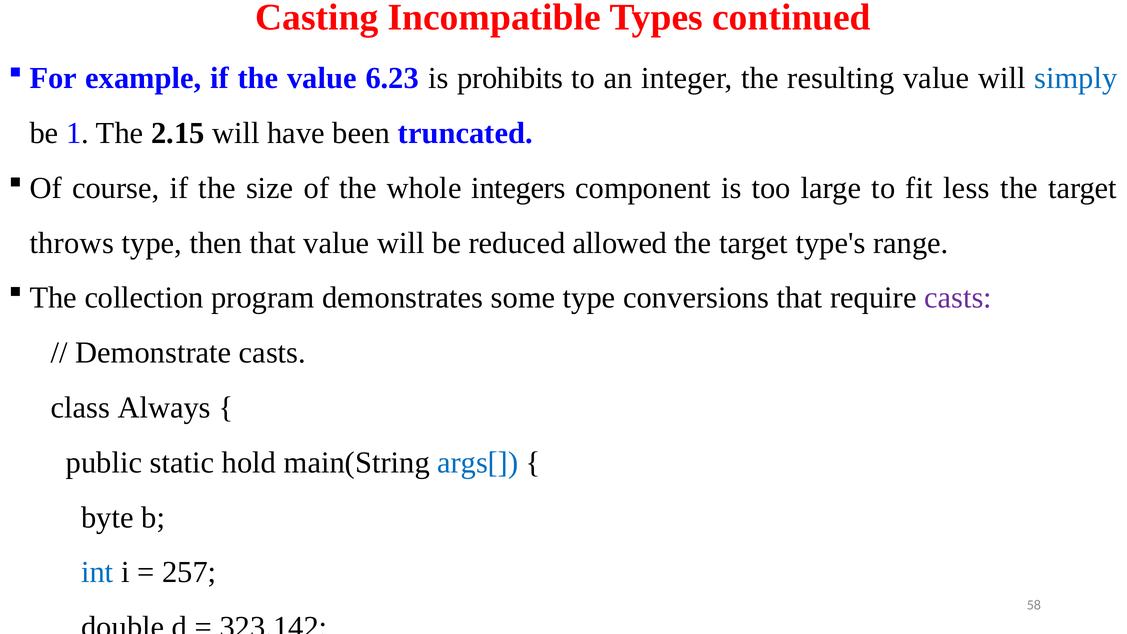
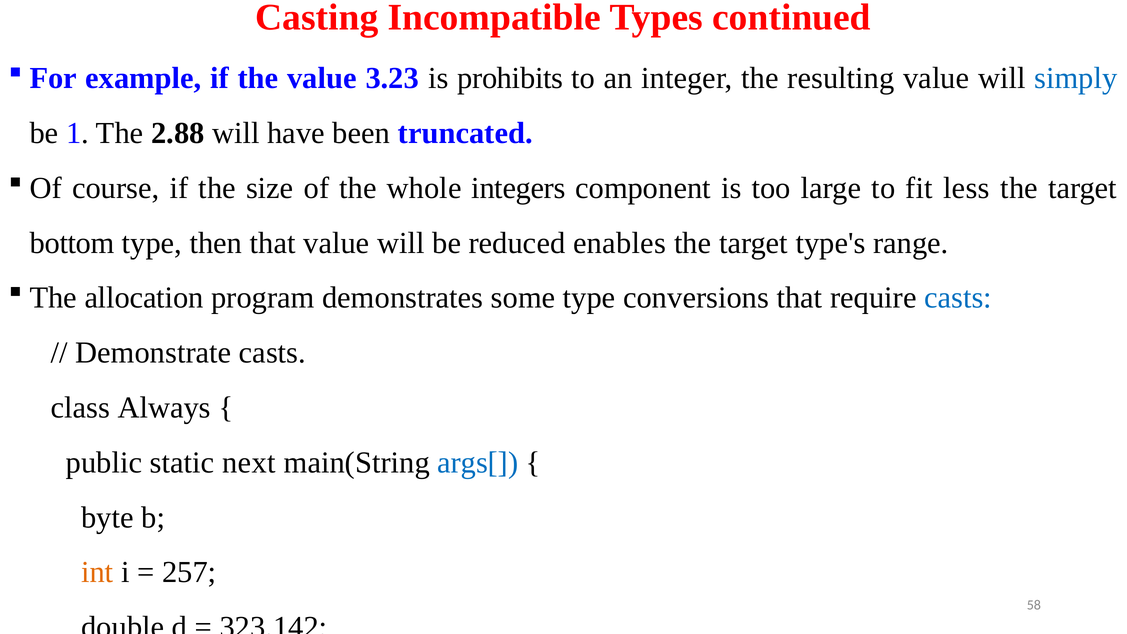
6.23: 6.23 -> 3.23
2.15: 2.15 -> 2.88
throws: throws -> bottom
allowed: allowed -> enables
collection: collection -> allocation
casts at (958, 298) colour: purple -> blue
hold: hold -> next
int colour: blue -> orange
